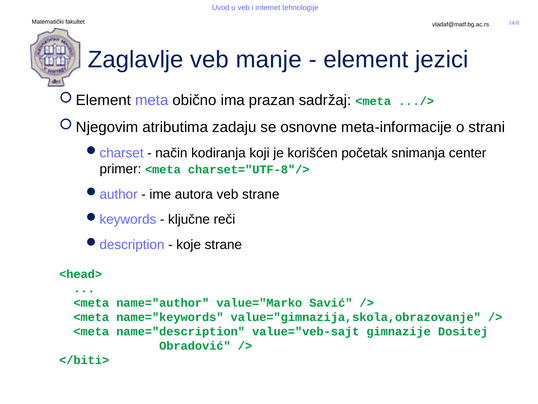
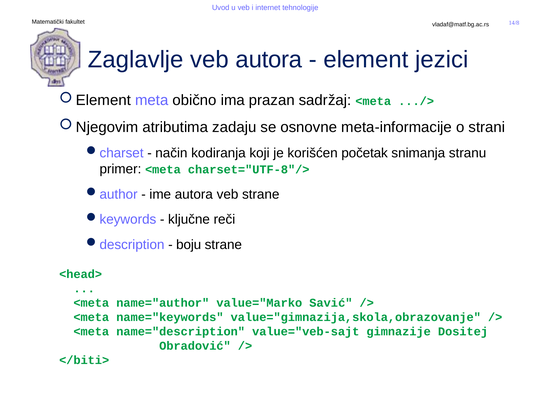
veb manje: manje -> autora
center: center -> stranu
koje: koje -> boju
